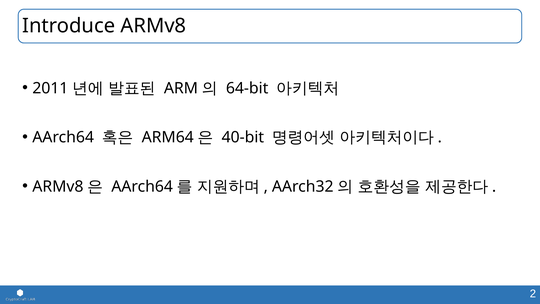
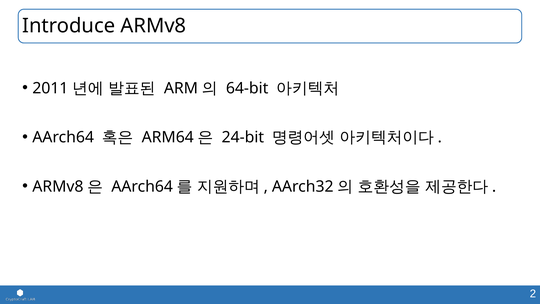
40-bit: 40-bit -> 24-bit
